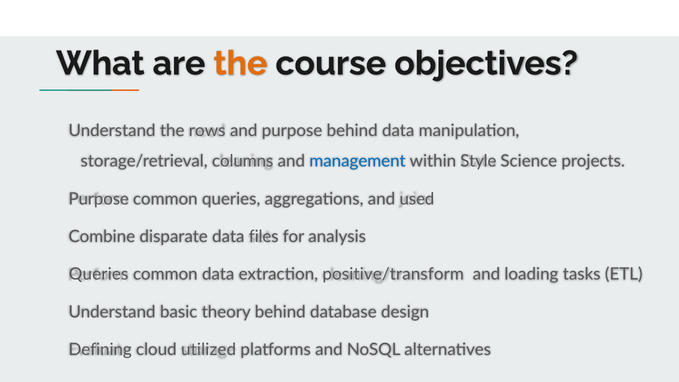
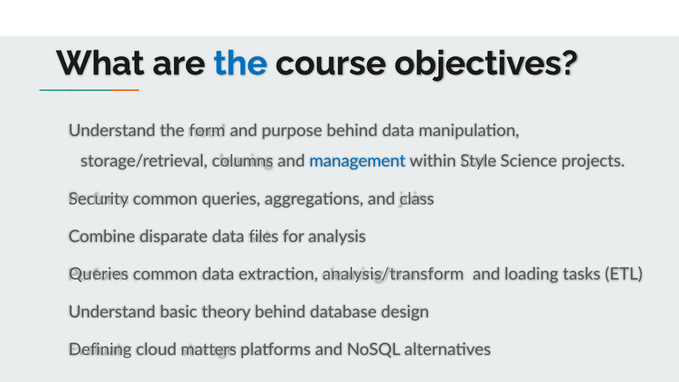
the at (240, 63) colour: orange -> blue
rows: rows -> form
Purpose at (99, 199): Purpose -> Security
used: used -> class
positive/transform: positive/transform -> analysis/transform
utilized: utilized -> matters
